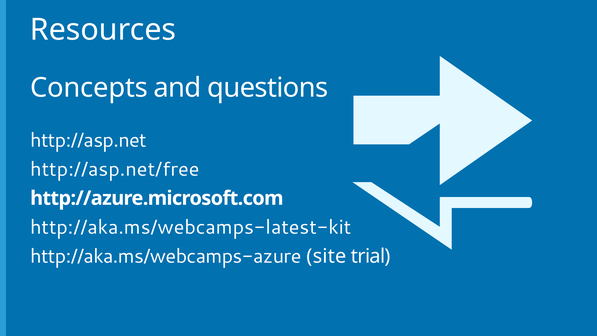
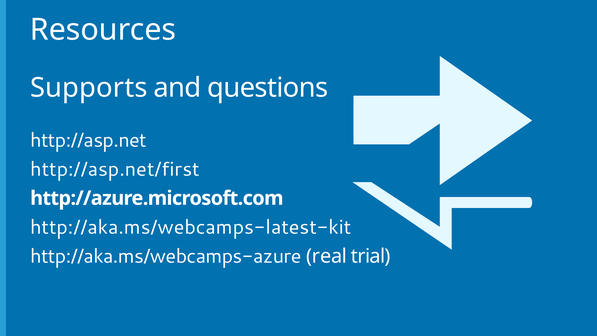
Concepts: Concepts -> Supports
http://asp.net/free: http://asp.net/free -> http://asp.net/first
site: site -> real
